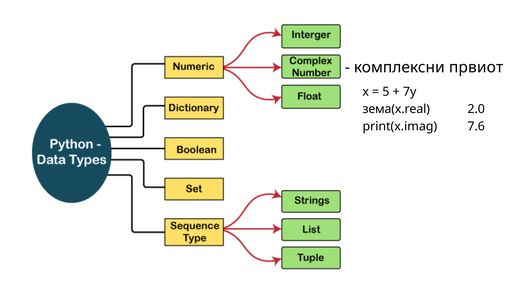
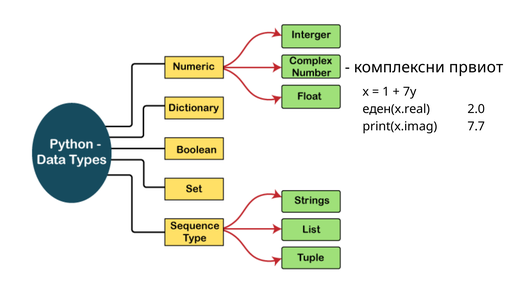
5: 5 -> 1
зема(x.real: зема(x.real -> еден(x.real
7.6: 7.6 -> 7.7
